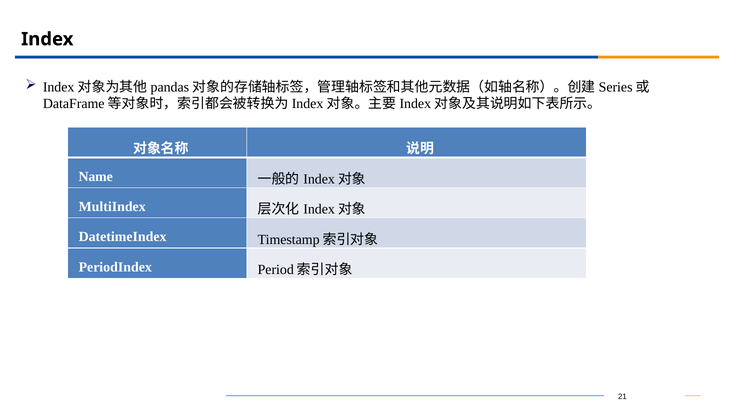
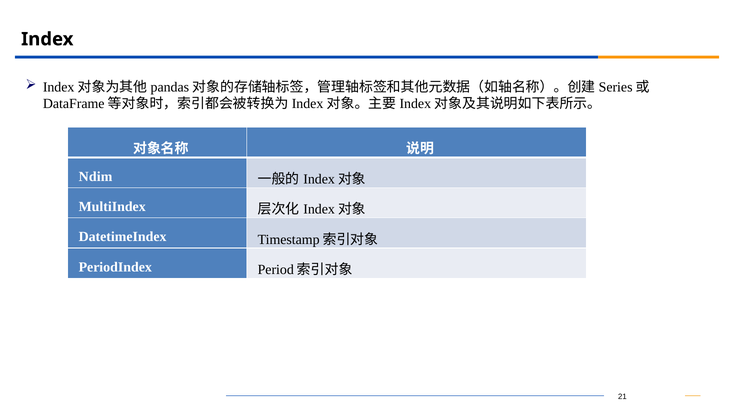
Name: Name -> Ndim
